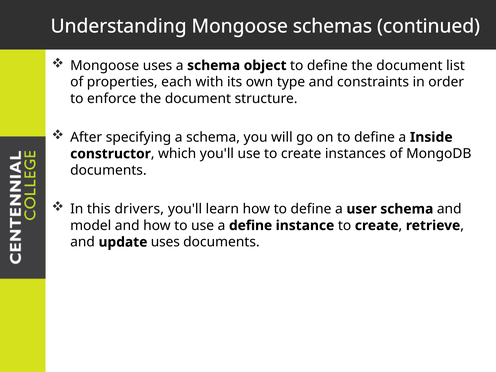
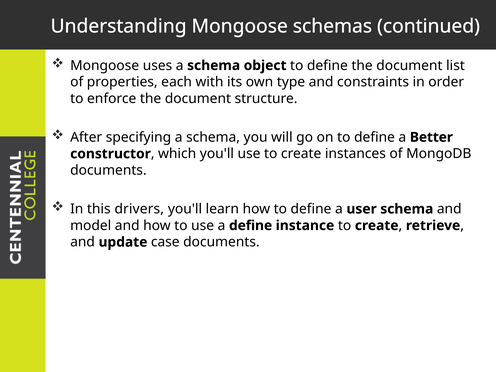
Inside: Inside -> Better
update uses: uses -> case
